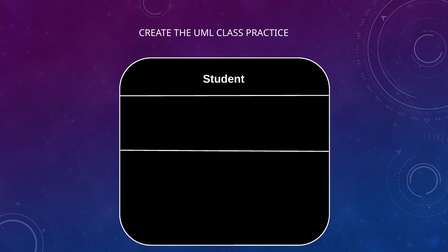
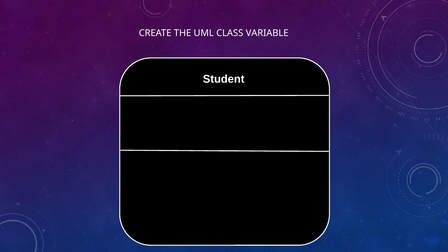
PRACTICE: PRACTICE -> VARIABLE
